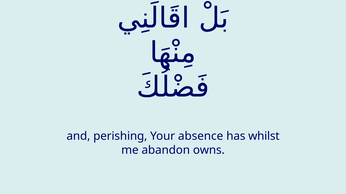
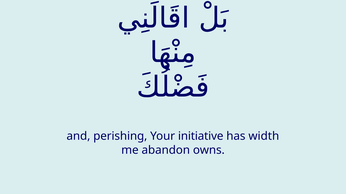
absence: absence -> initiative
whilst: whilst -> width
